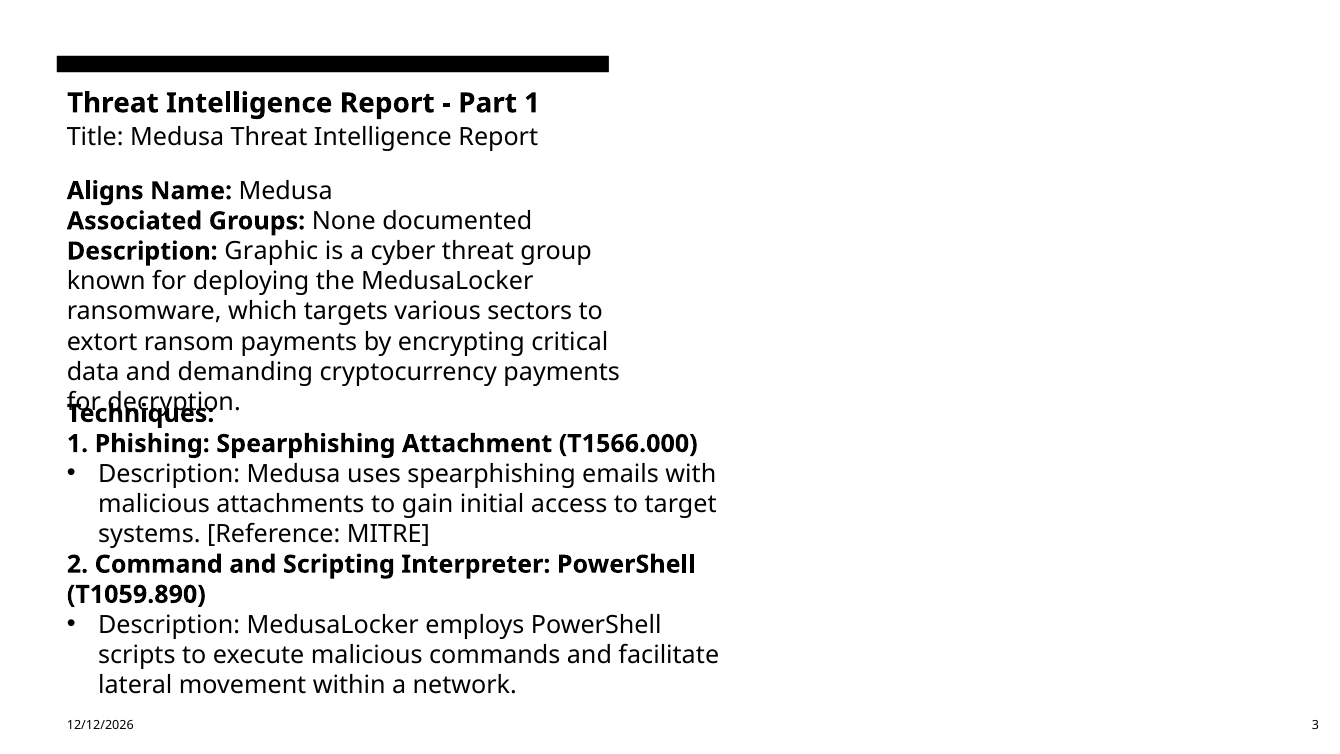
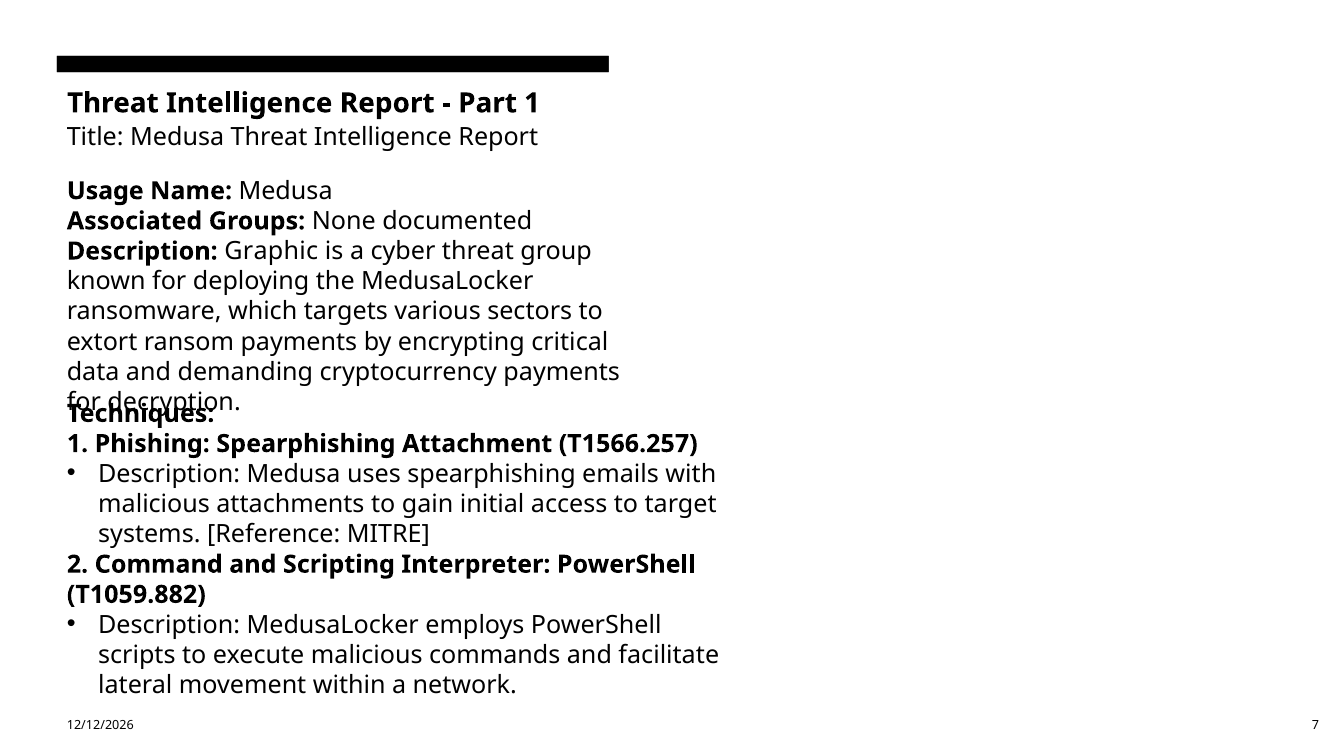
Aligns: Aligns -> Usage
T1566.000: T1566.000 -> T1566.257
T1059.890: T1059.890 -> T1059.882
3: 3 -> 7
